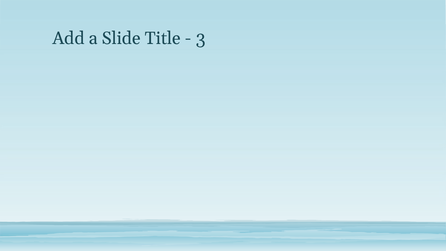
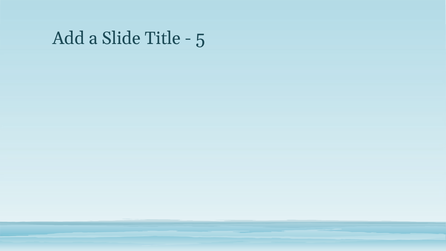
3: 3 -> 5
